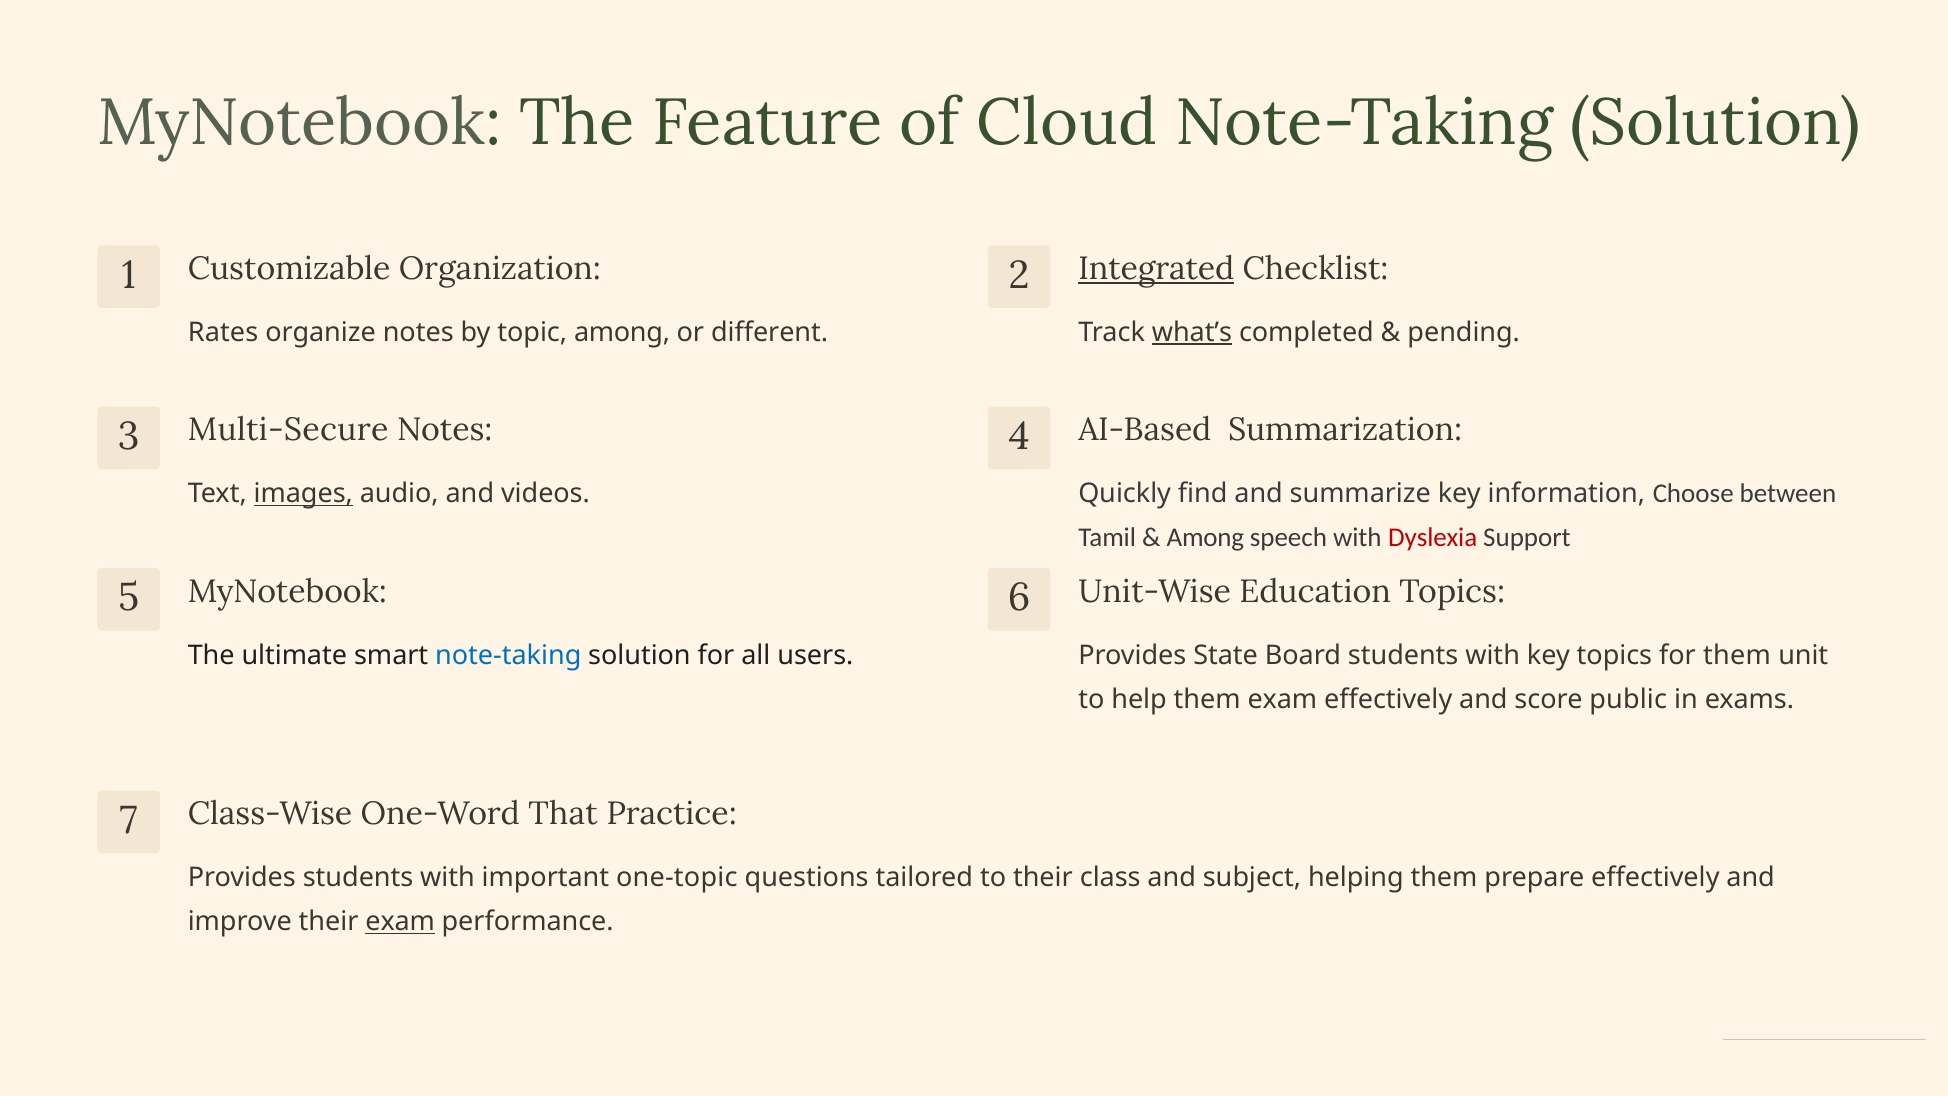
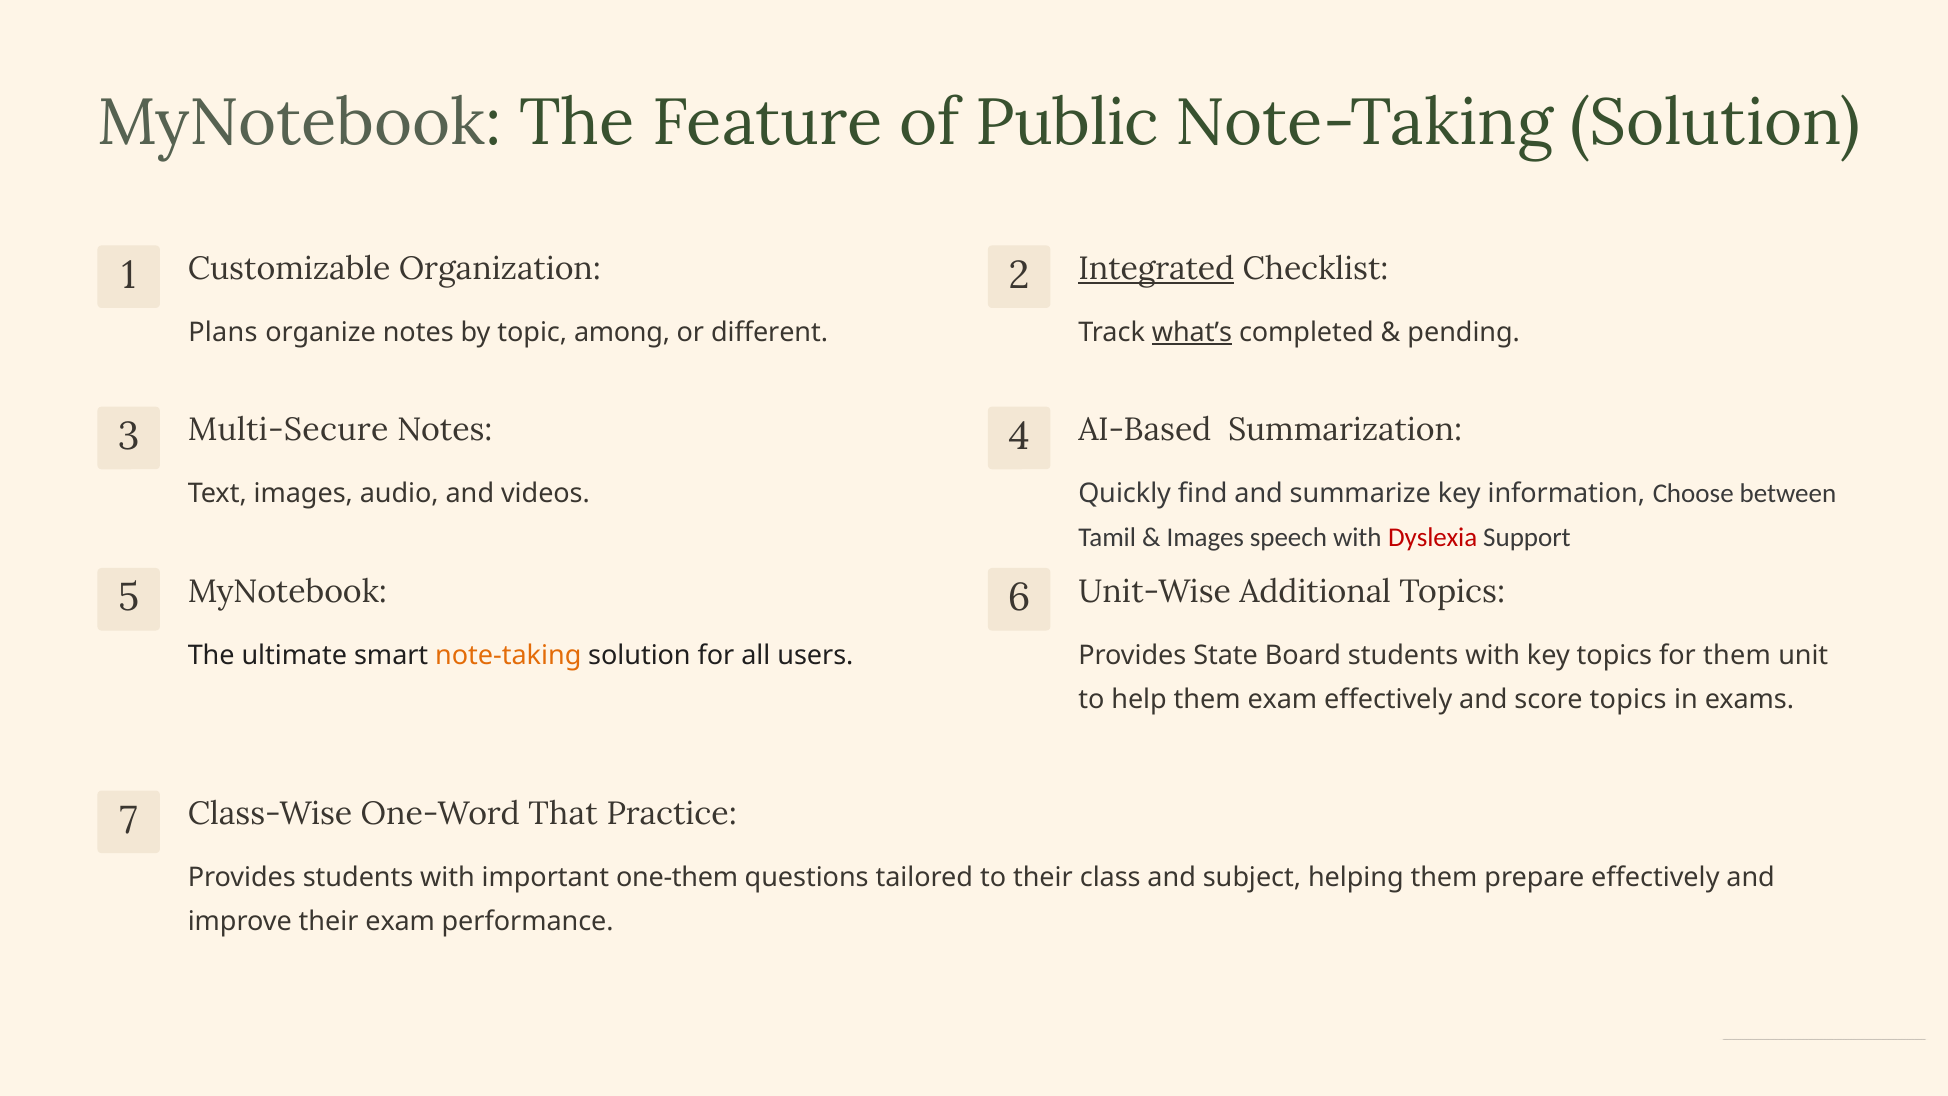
Cloud: Cloud -> Public
Rates: Rates -> Plans
images at (303, 494) underline: present -> none
Among at (1205, 538): Among -> Images
Education: Education -> Additional
note-taking at (508, 655) colour: blue -> orange
score public: public -> topics
one-topic: one-topic -> one-them
exam at (400, 922) underline: present -> none
